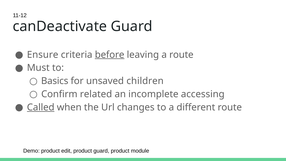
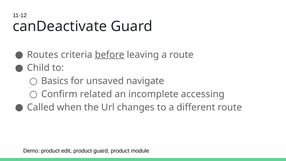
Ensure: Ensure -> Routes
Must: Must -> Child
children: children -> navigate
Called underline: present -> none
